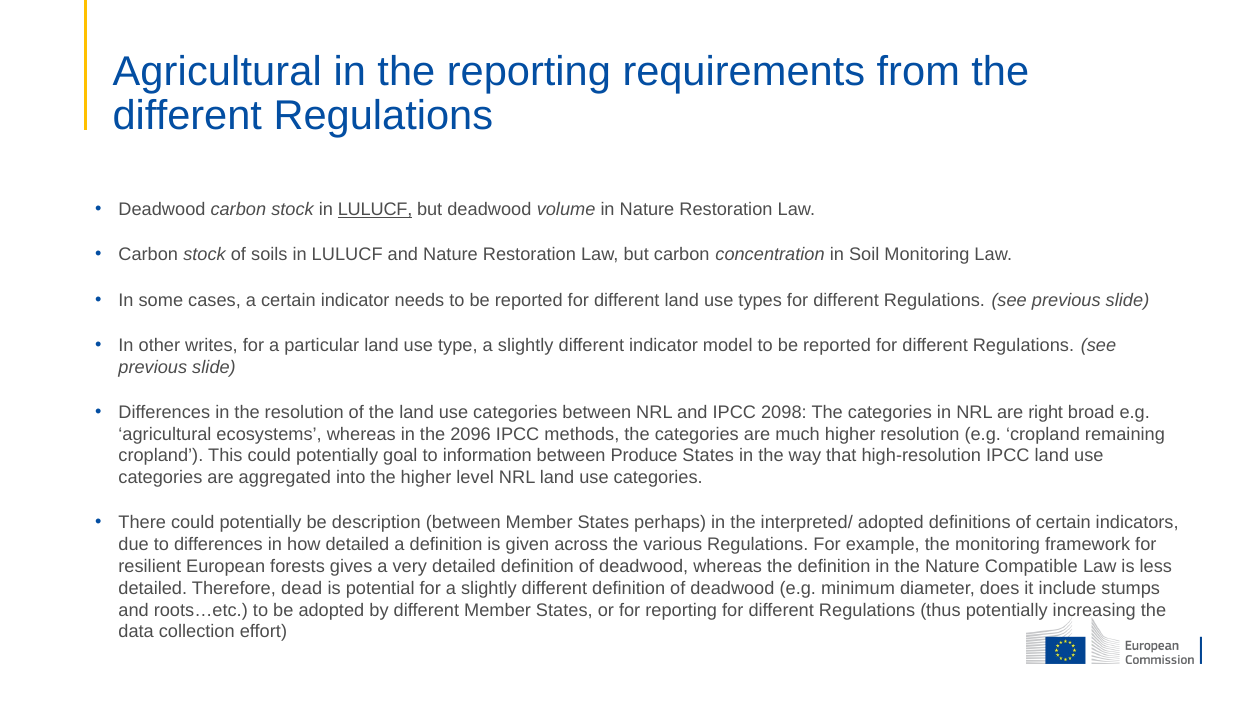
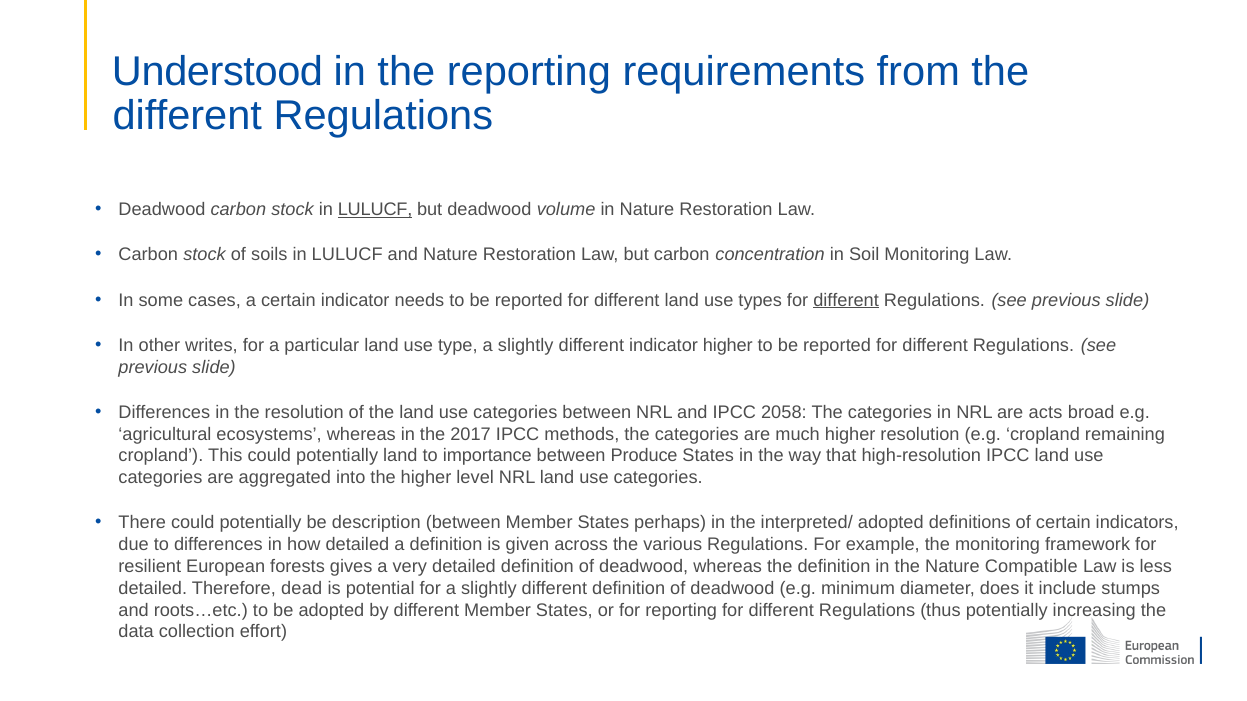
Agricultural at (217, 71): Agricultural -> Understood
different at (846, 300) underline: none -> present
indicator model: model -> higher
2098: 2098 -> 2058
right: right -> acts
2096: 2096 -> 2017
potentially goal: goal -> land
information: information -> importance
